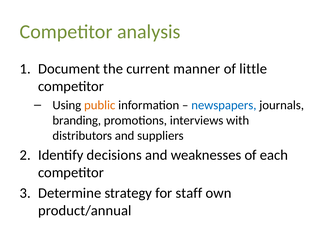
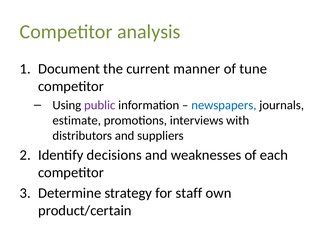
little: little -> tune
public colour: orange -> purple
branding: branding -> estimate
product/annual: product/annual -> product/certain
